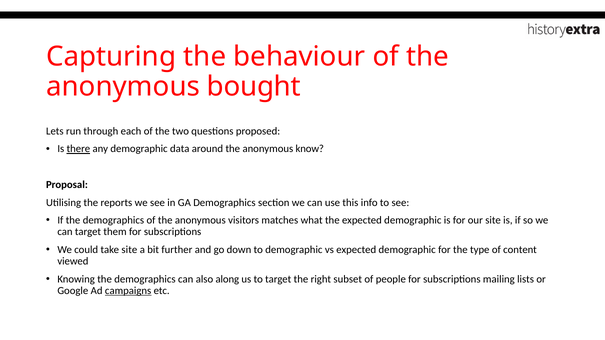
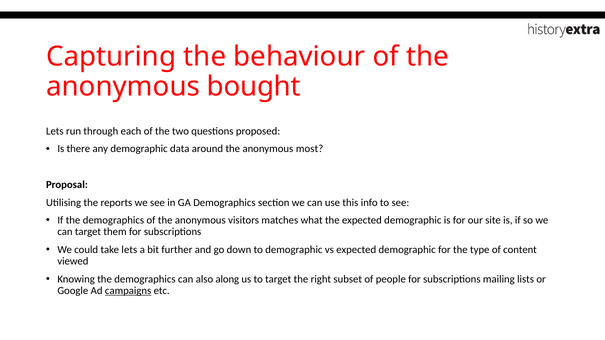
there underline: present -> none
know: know -> most
take site: site -> lets
